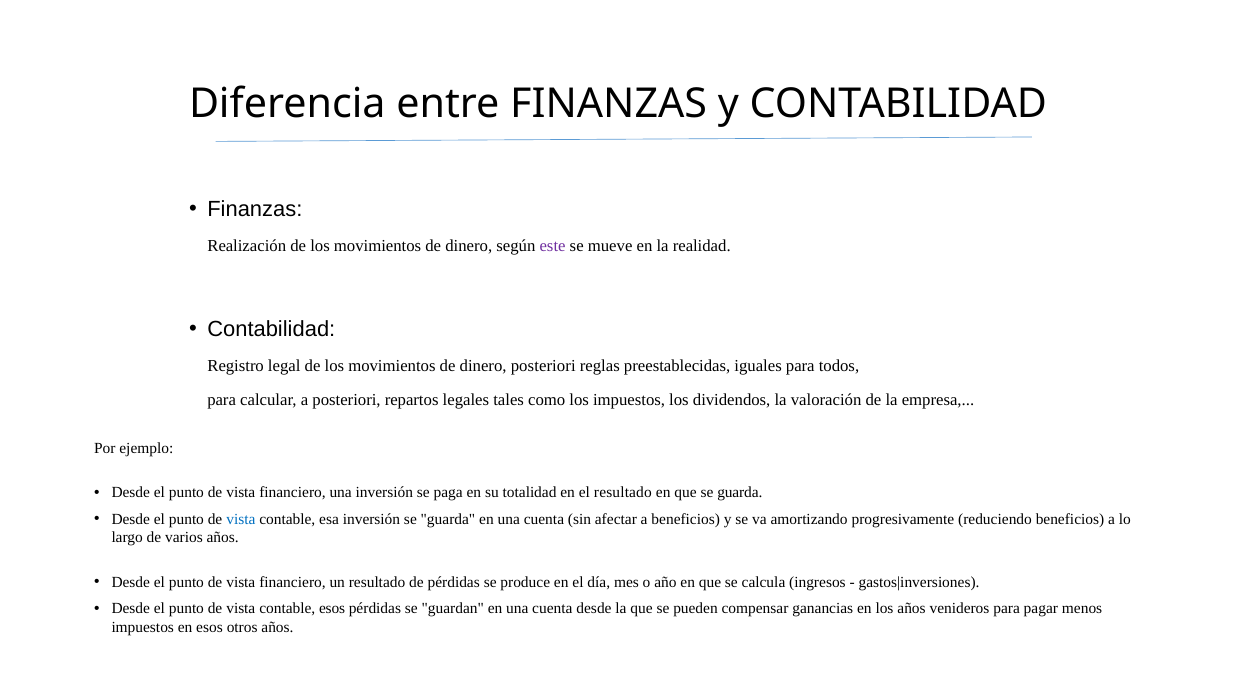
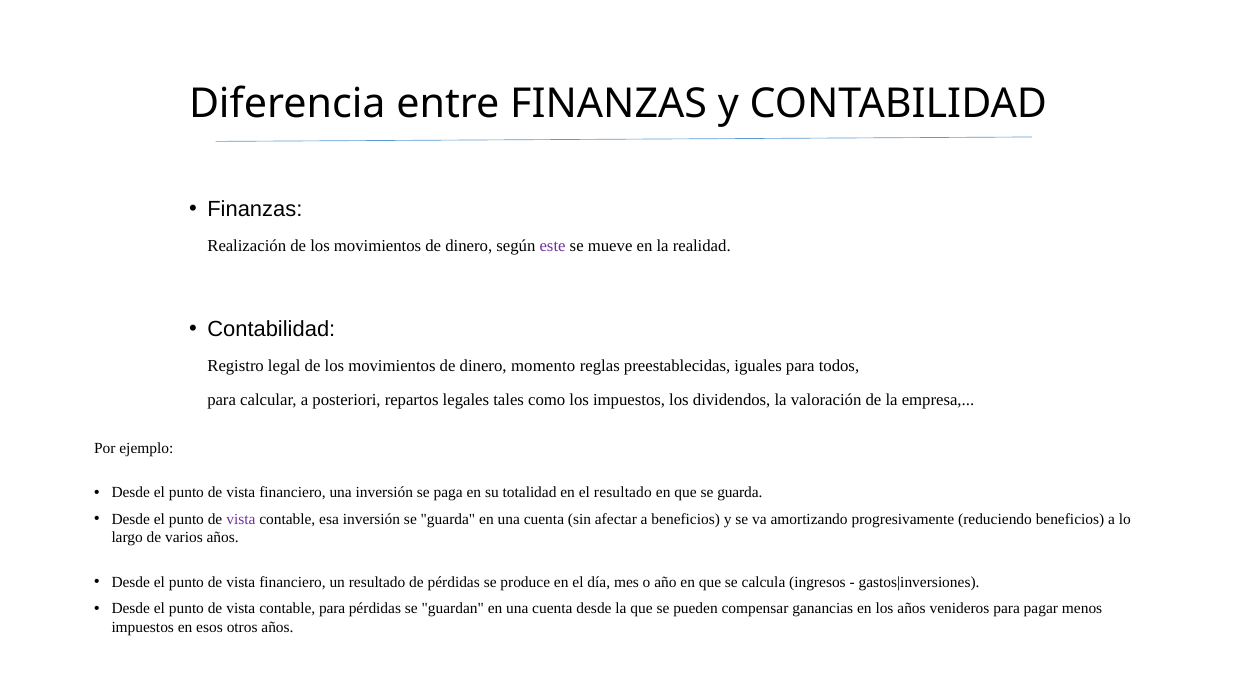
dinero posteriori: posteriori -> momento
vista at (241, 519) colour: blue -> purple
contable esos: esos -> para
